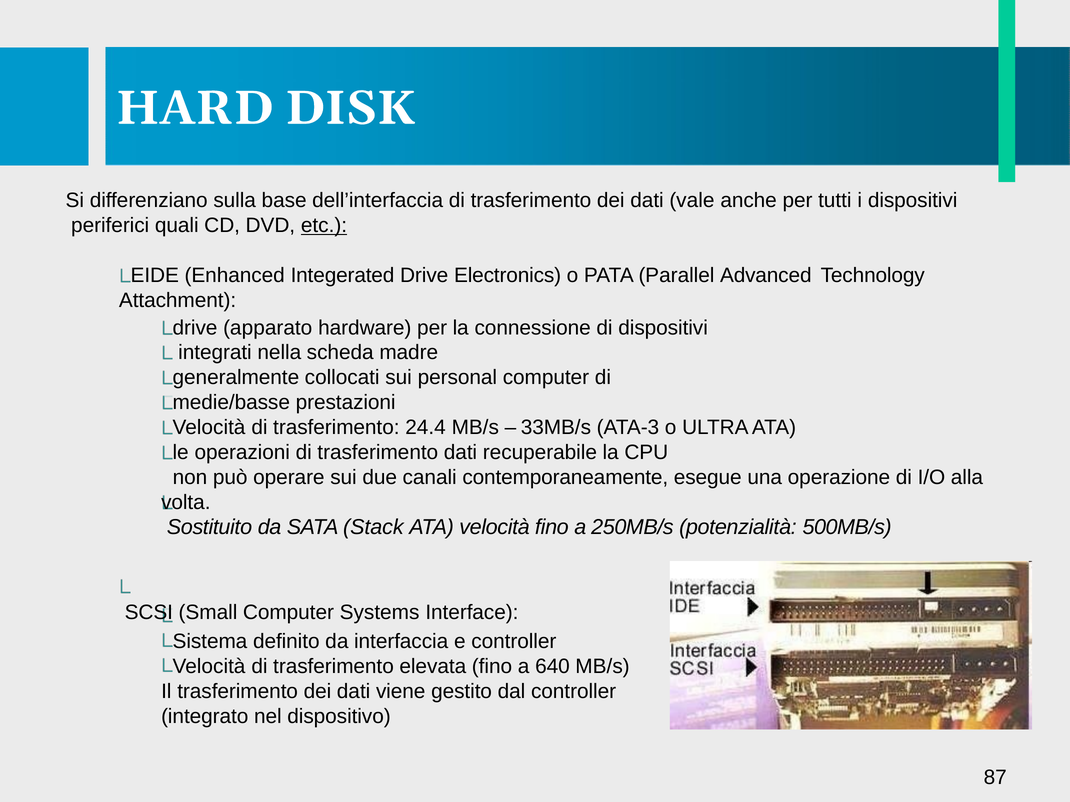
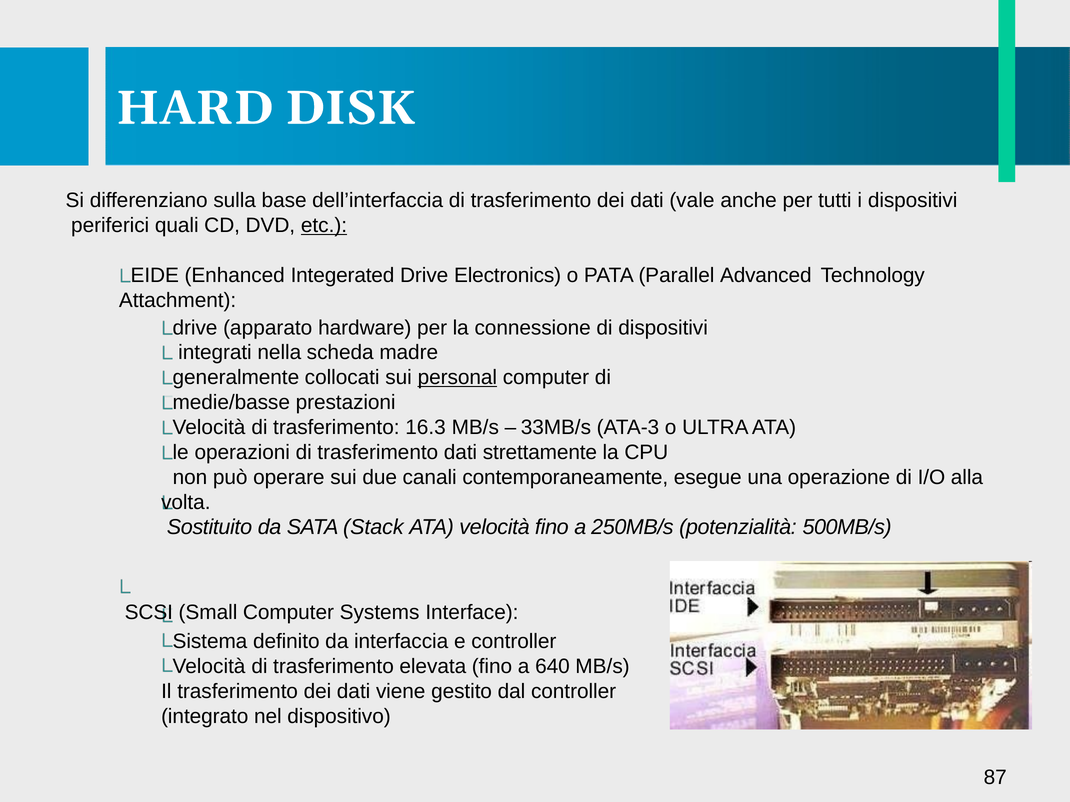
personal underline: none -> present
24.4: 24.4 -> 16.3
recuperabile: recuperabile -> strettamente
